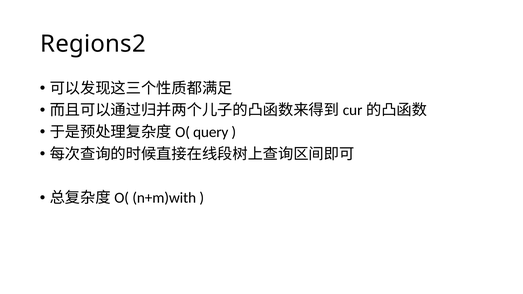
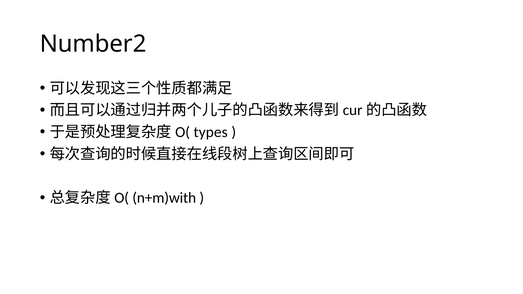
Regions2: Regions2 -> Number2
query: query -> types
